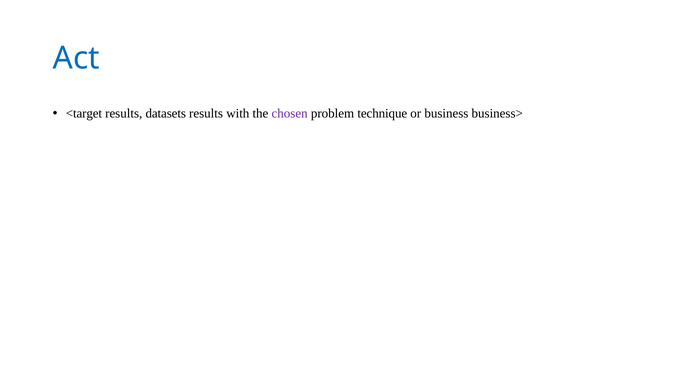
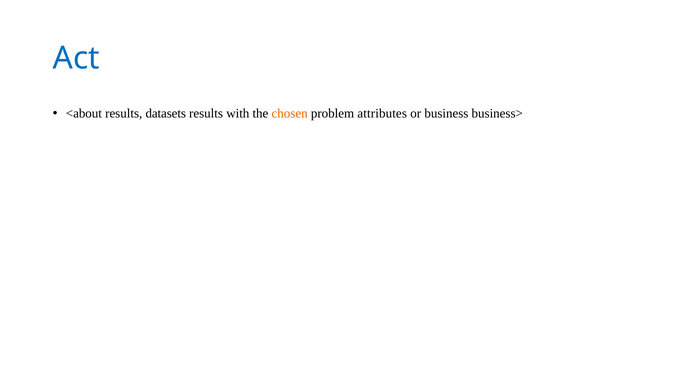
<target: <target -> <about
chosen colour: purple -> orange
technique: technique -> attributes
